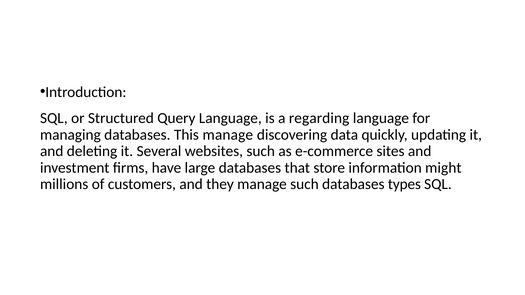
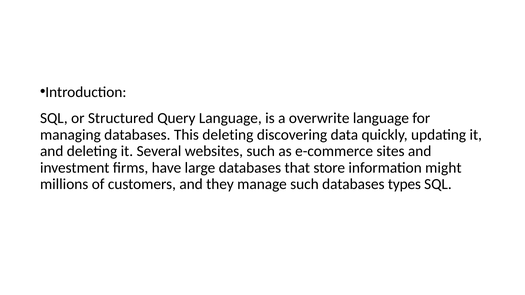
regarding: regarding -> overwrite
This manage: manage -> deleting
